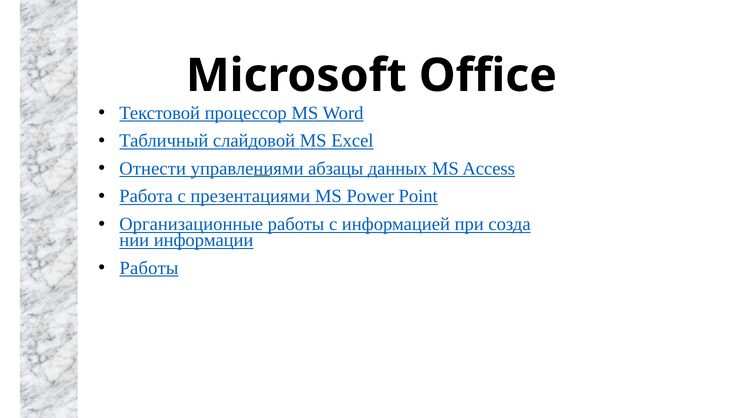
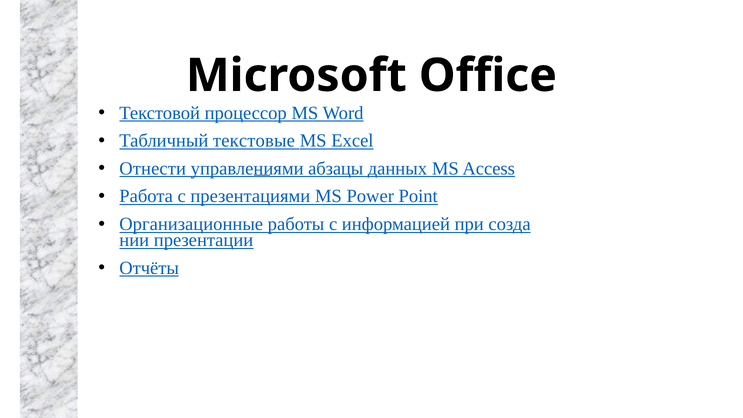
слайдовой: слайдовой -> текстовые
информации: информации -> презентации
Работы at (149, 268): Работы -> Отчёты
